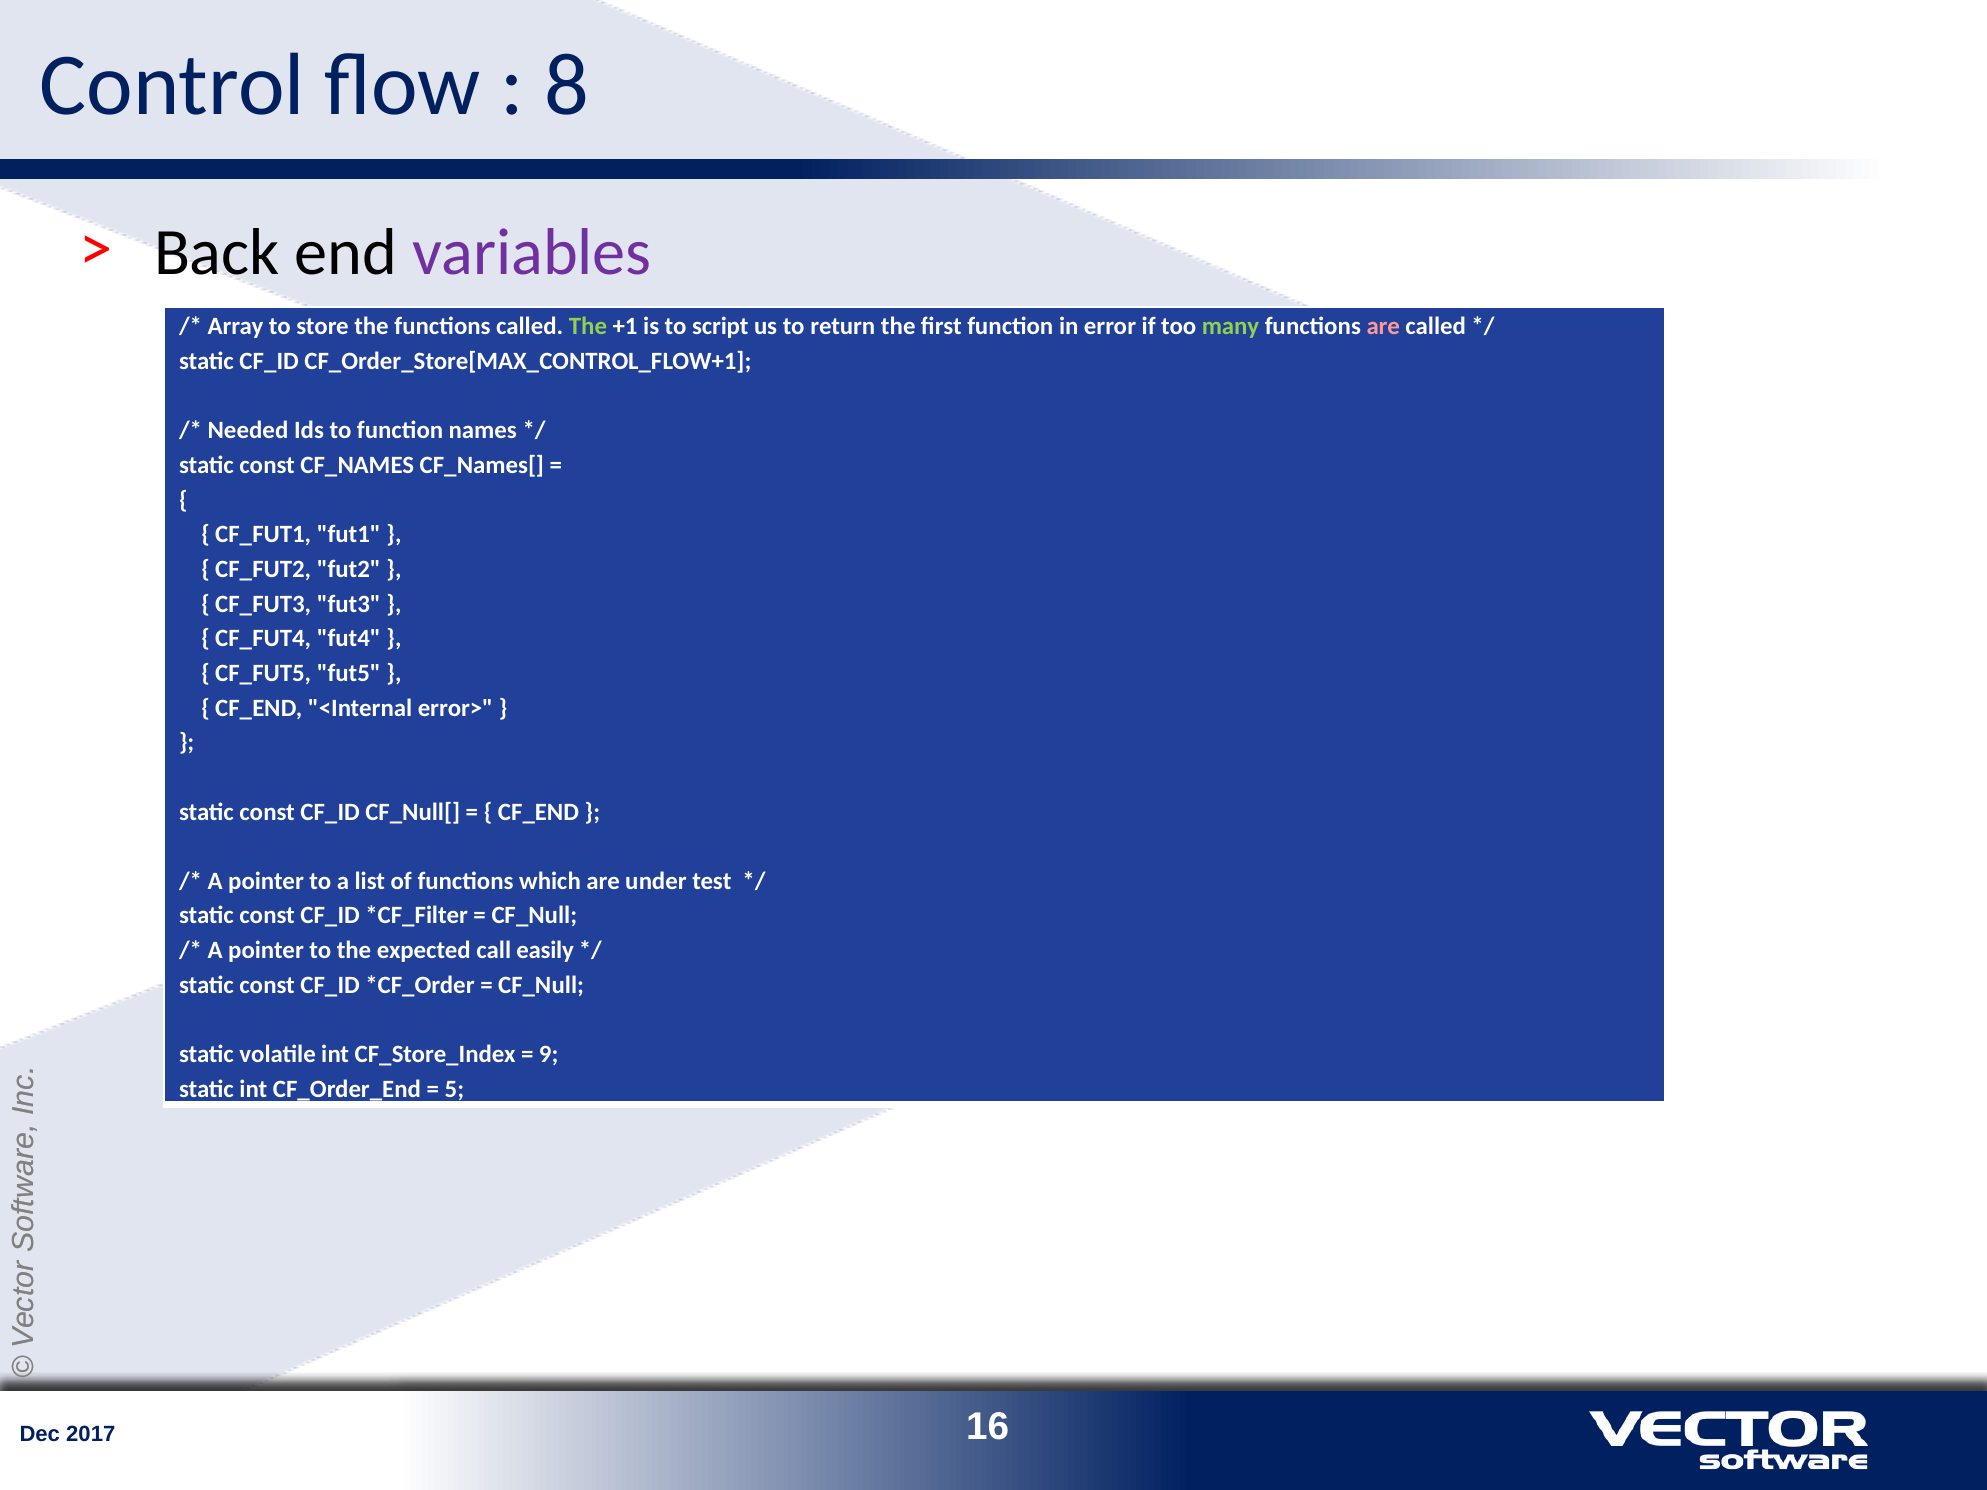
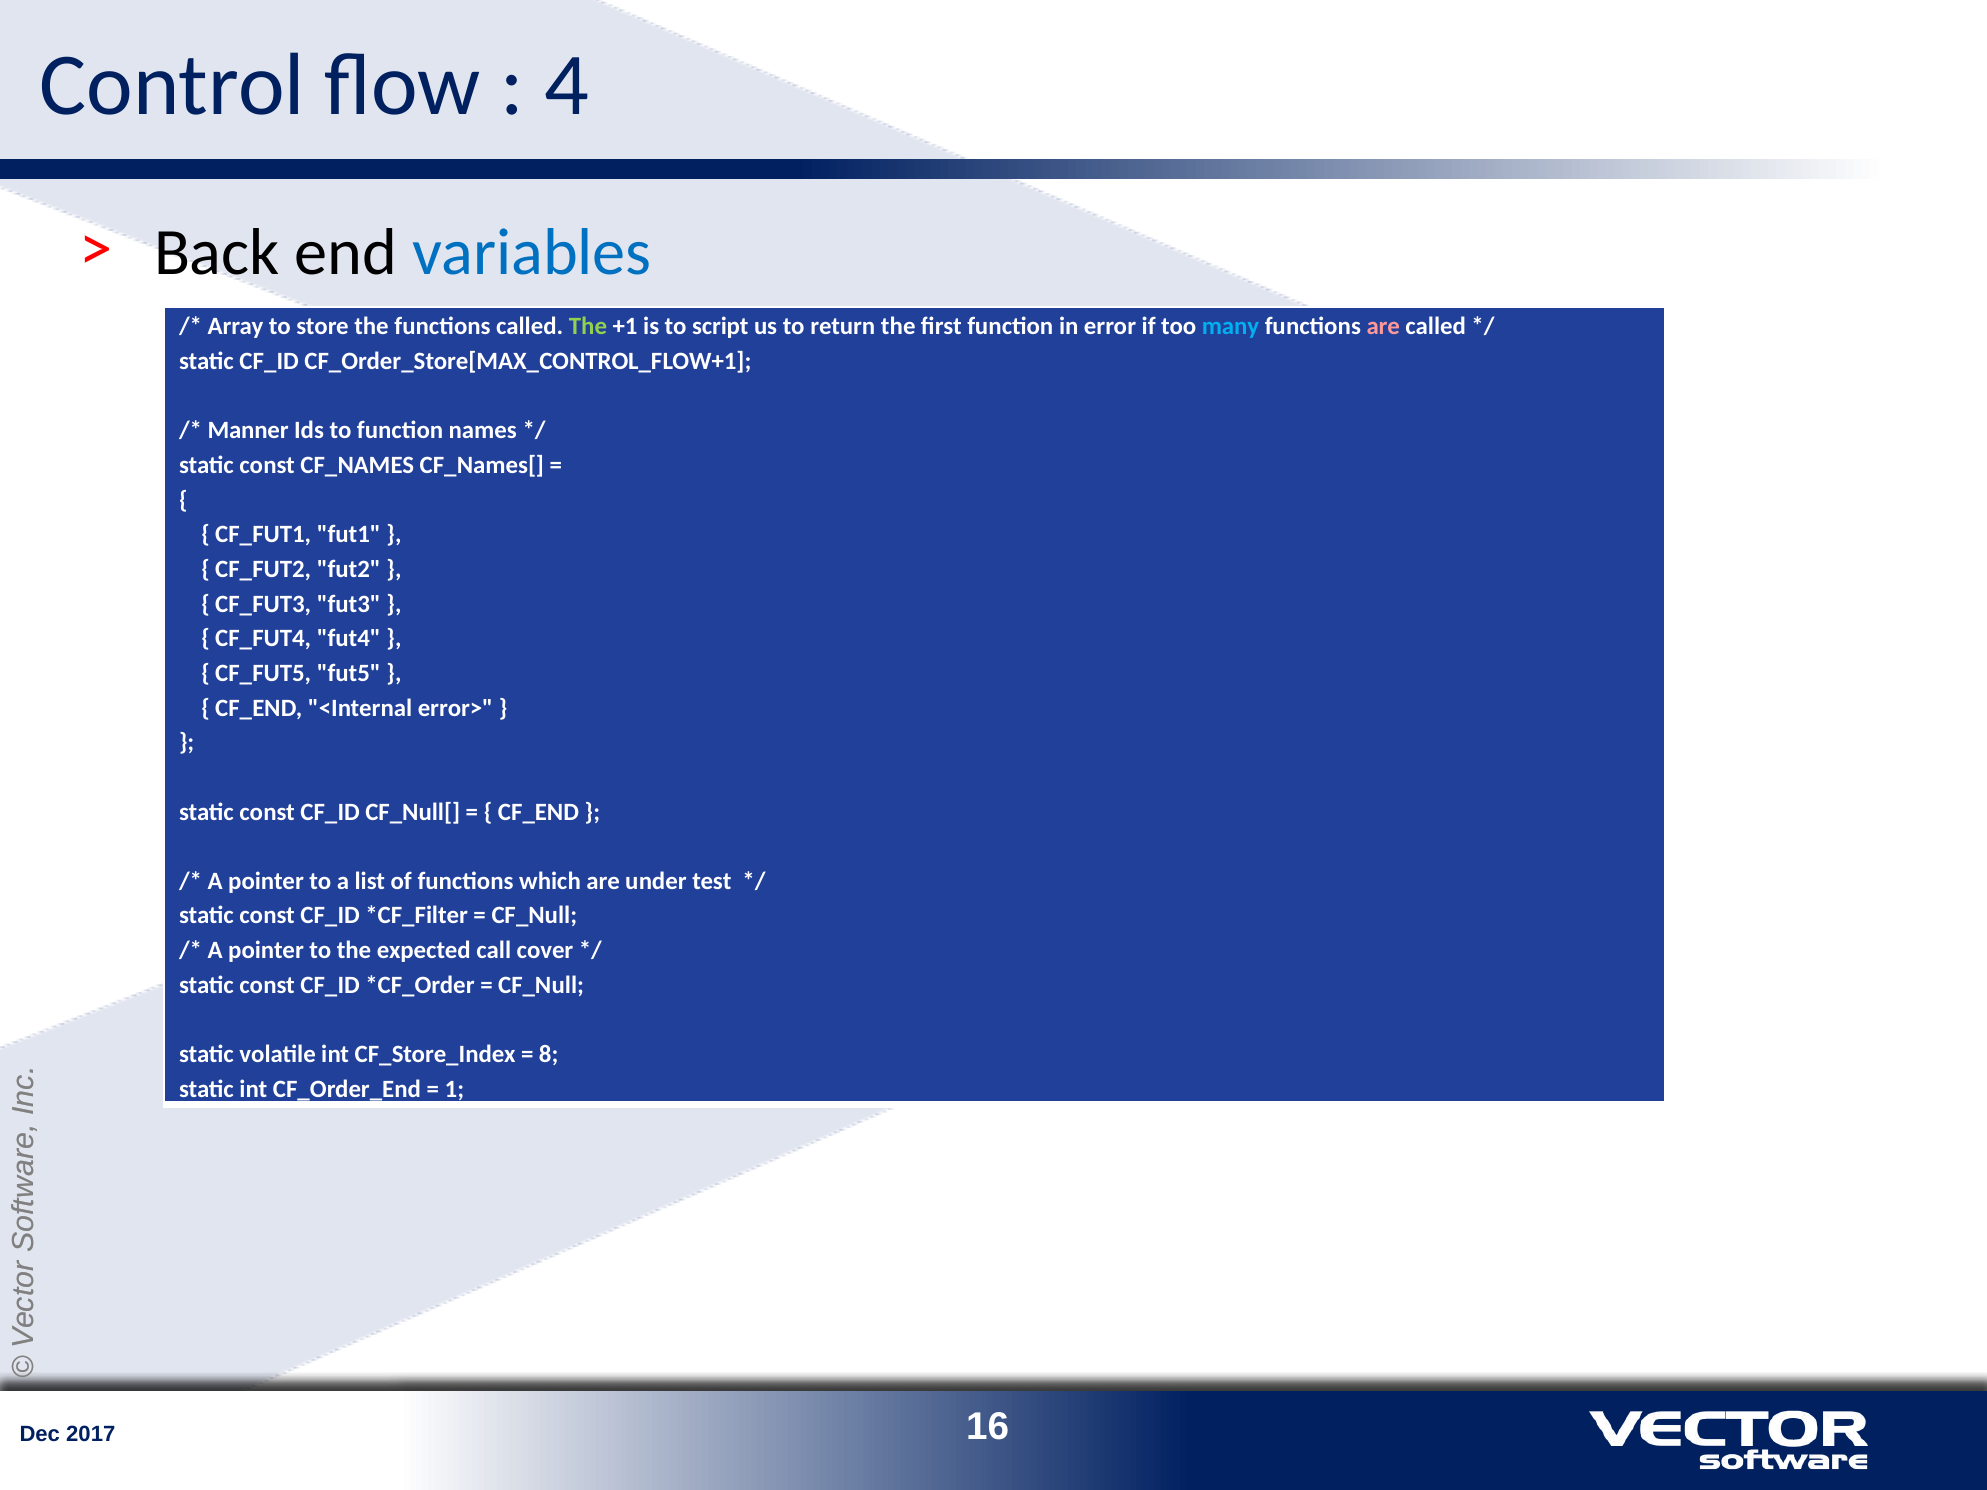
8: 8 -> 4
variables colour: purple -> blue
many colour: light green -> light blue
Needed: Needed -> Manner
easily: easily -> cover
9: 9 -> 8
5: 5 -> 1
